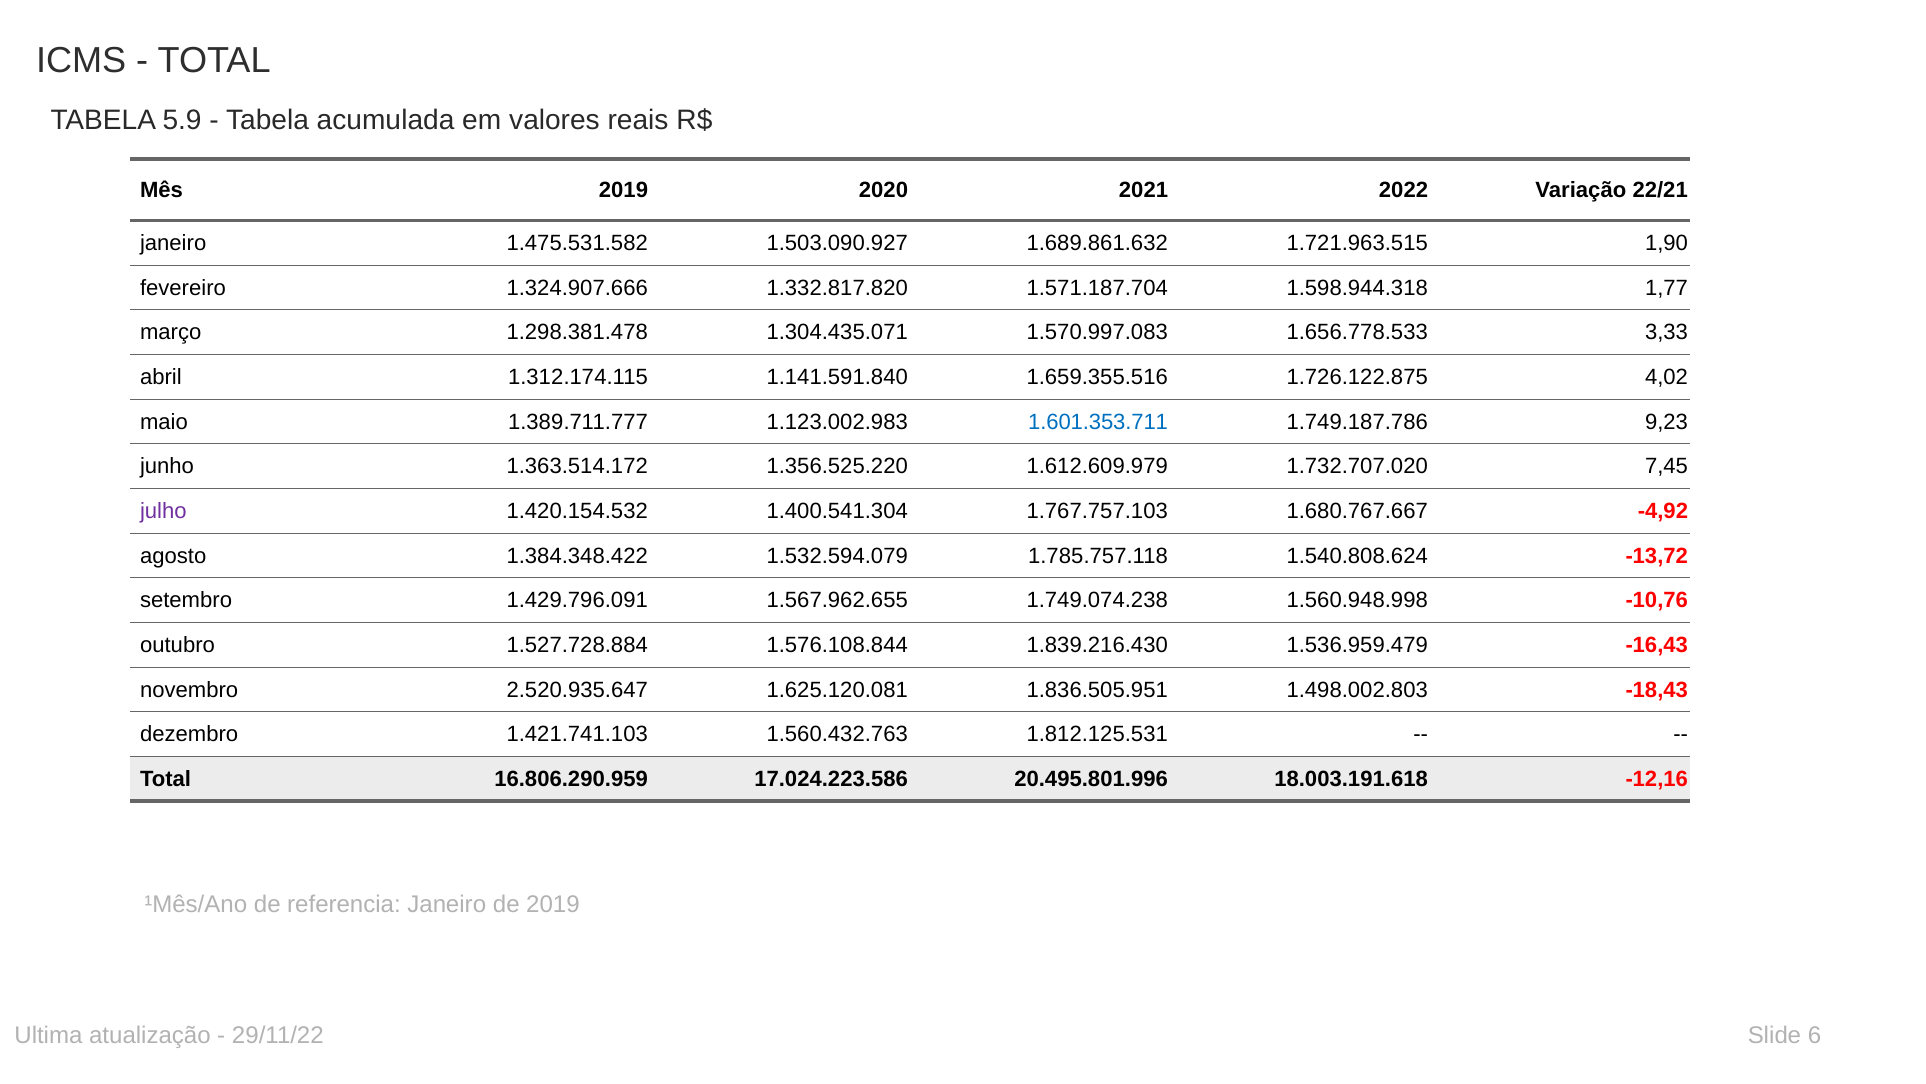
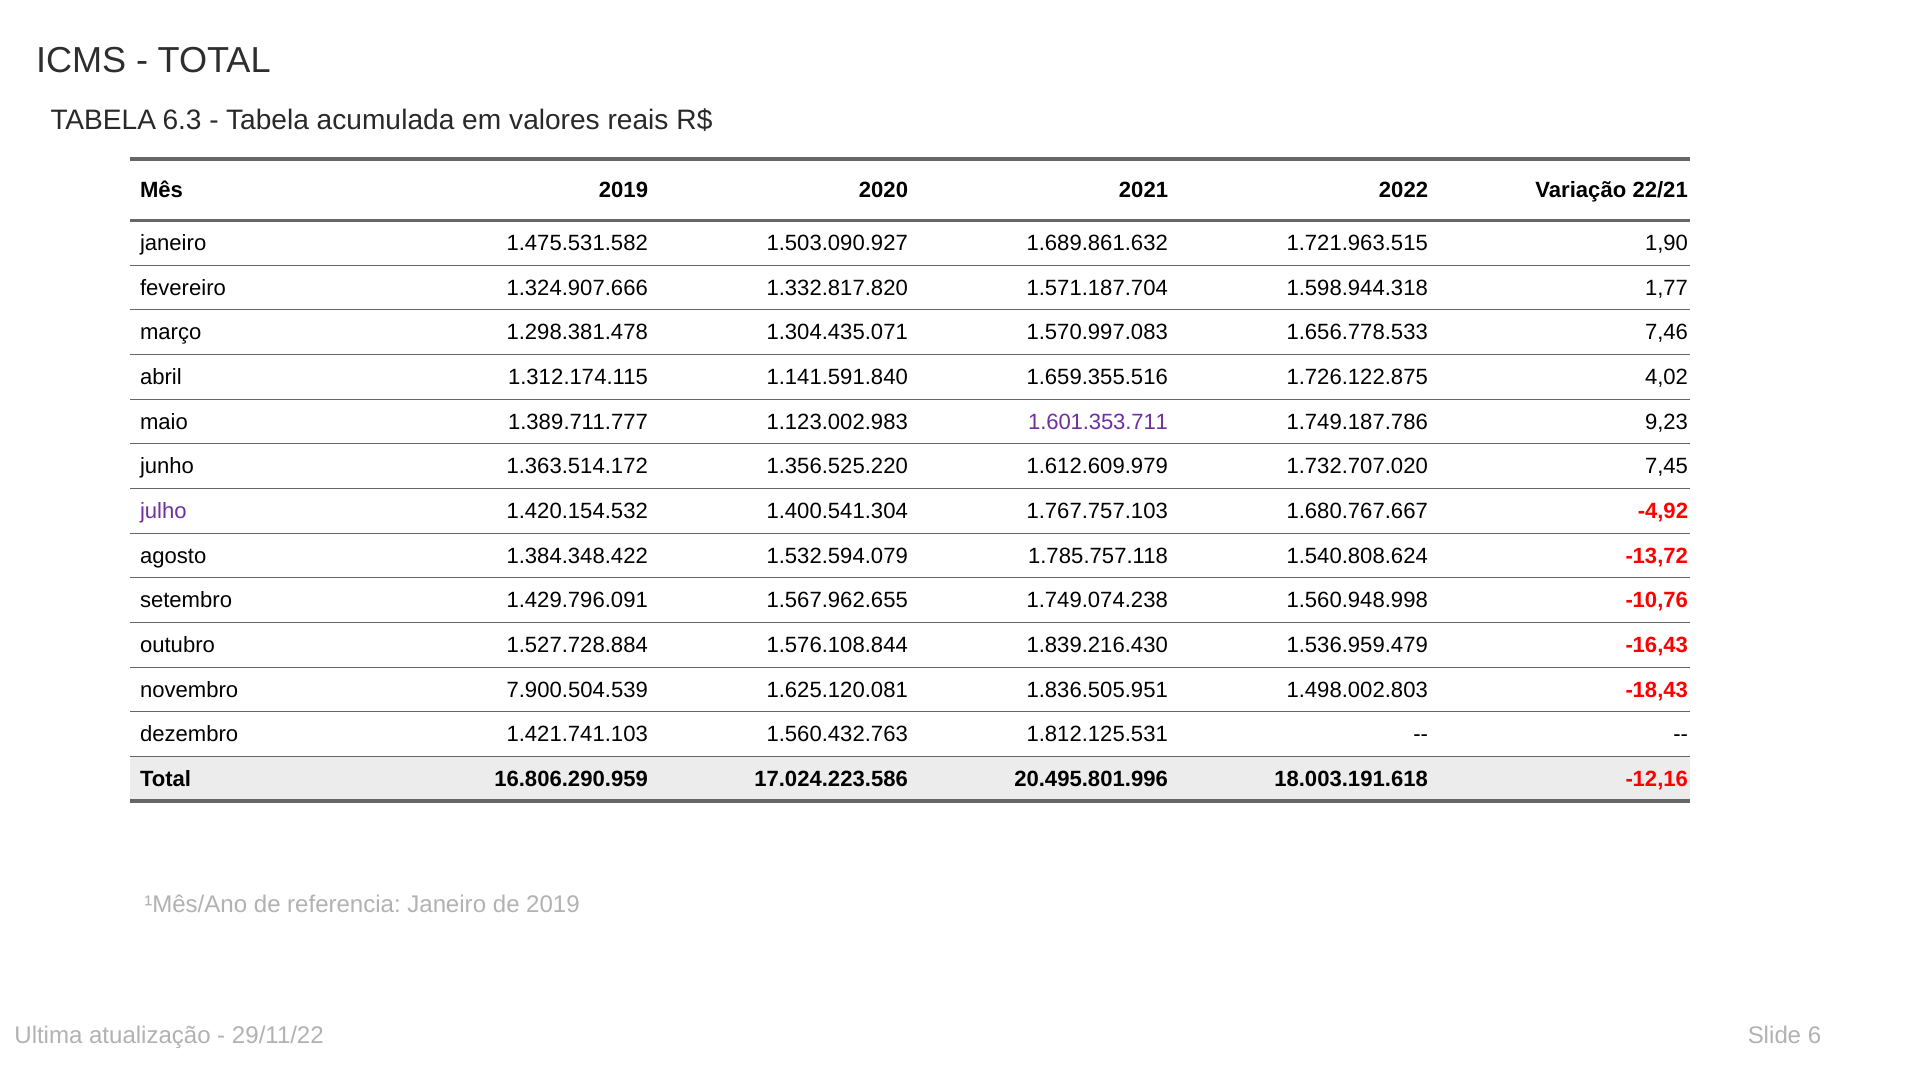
5.9: 5.9 -> 6.3
3,33: 3,33 -> 7,46
1.601.353.711 colour: blue -> purple
2.520.935.647: 2.520.935.647 -> 7.900.504.539
